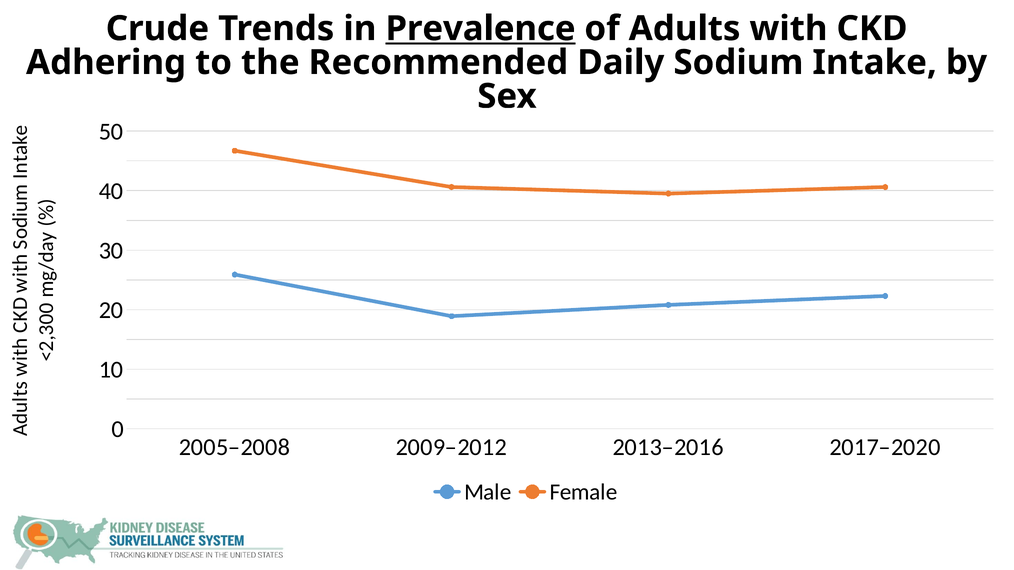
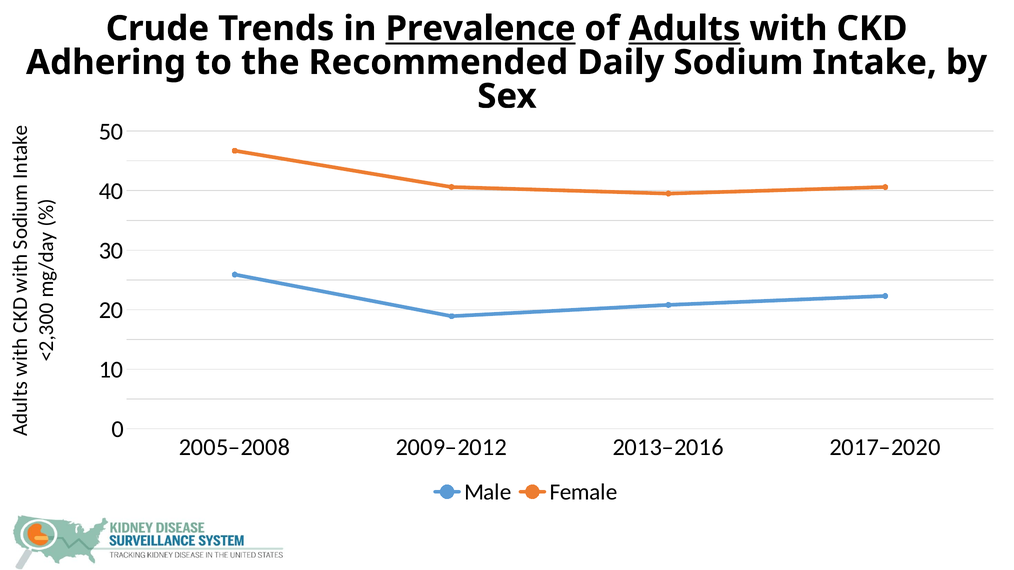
Adults underline: none -> present
